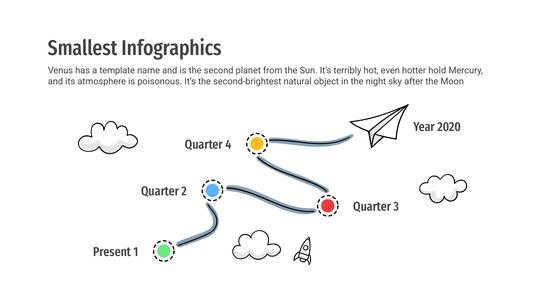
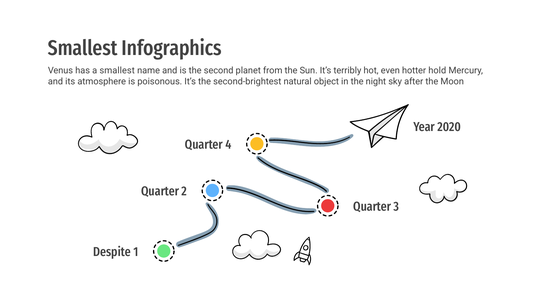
a template: template -> smallest
Present: Present -> Despite
